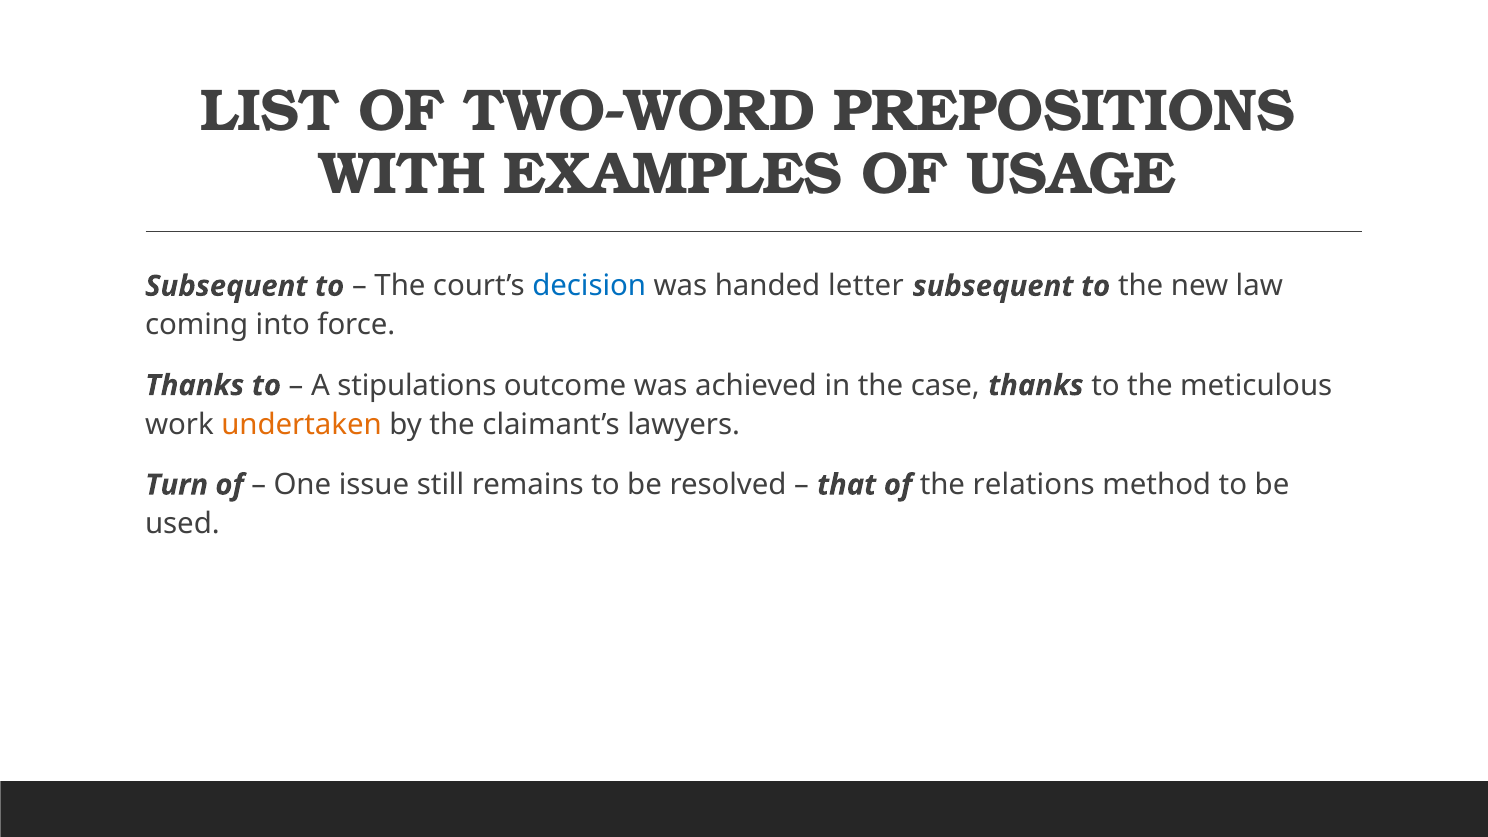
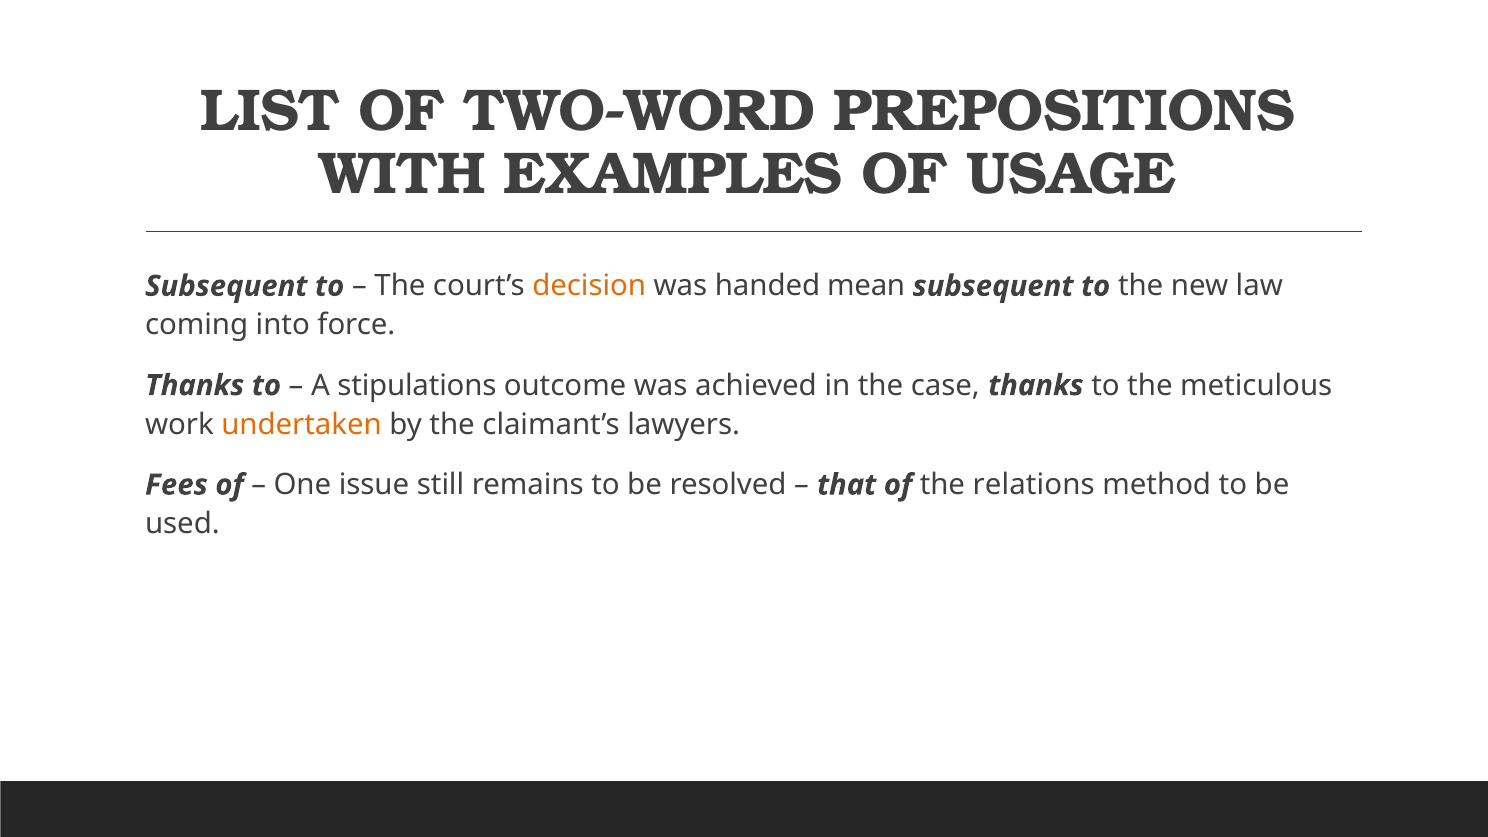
decision colour: blue -> orange
letter: letter -> mean
Turn: Turn -> Fees
